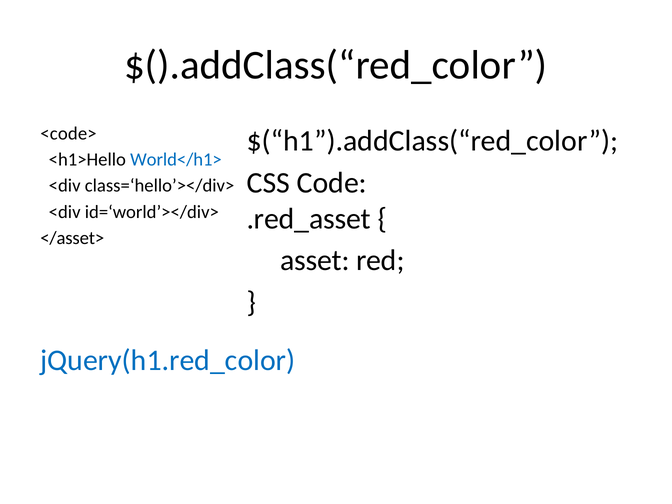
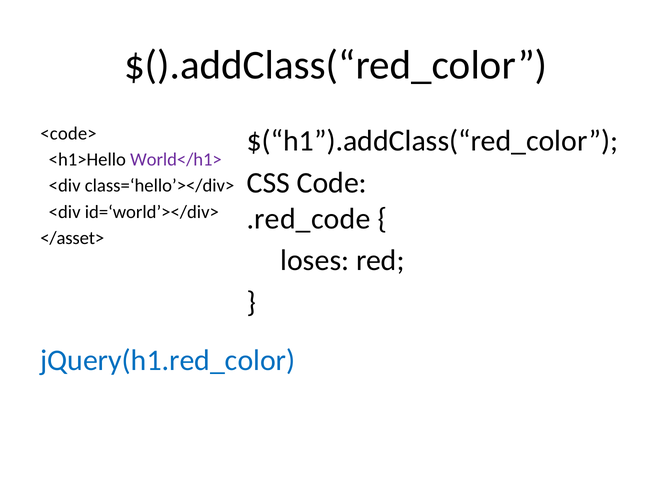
World</h1> colour: blue -> purple
.red_asset: .red_asset -> .red_code
asset: asset -> loses
